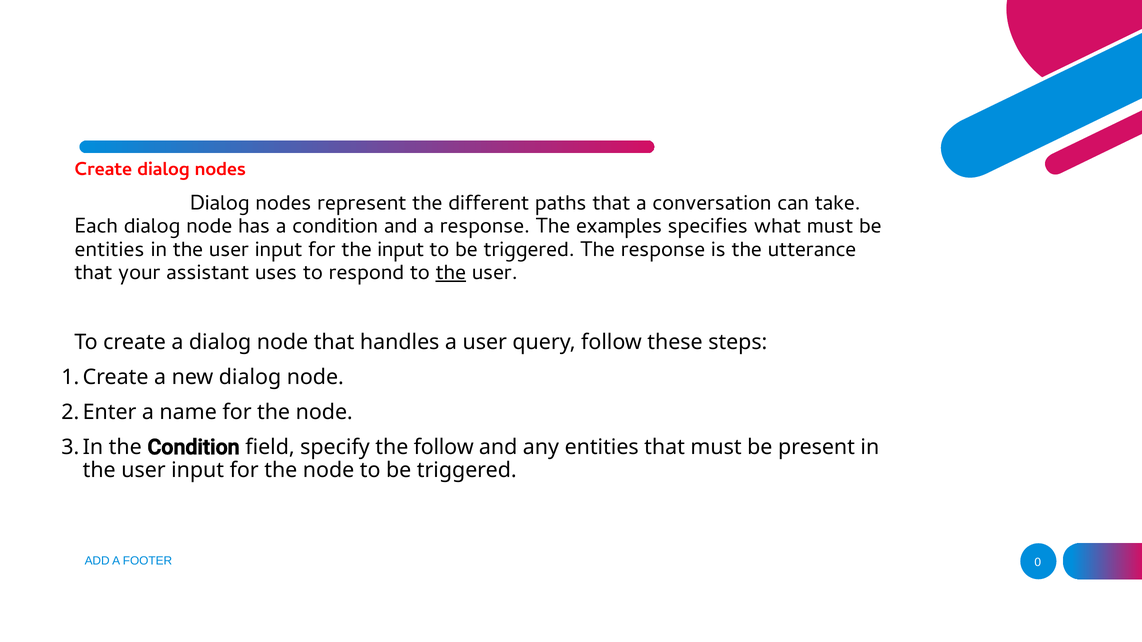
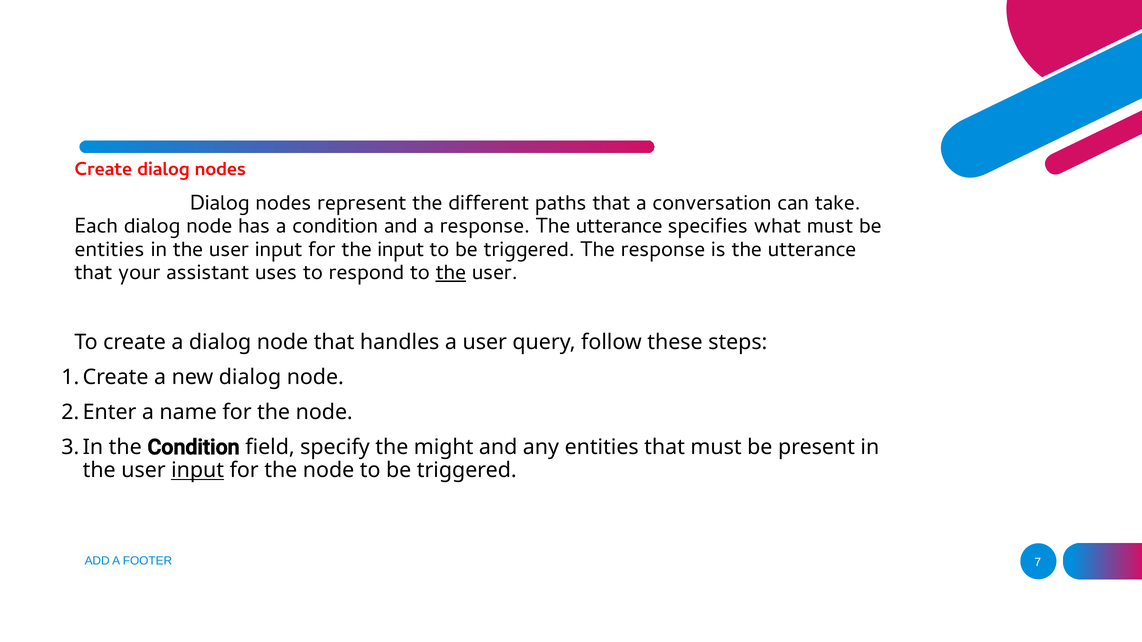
response The examples: examples -> utterance
the follow: follow -> might
input at (198, 471) underline: none -> present
0: 0 -> 7
